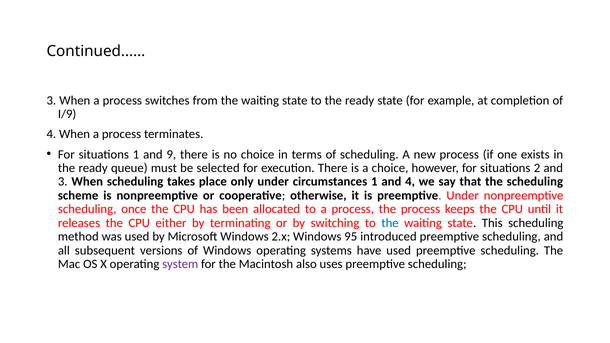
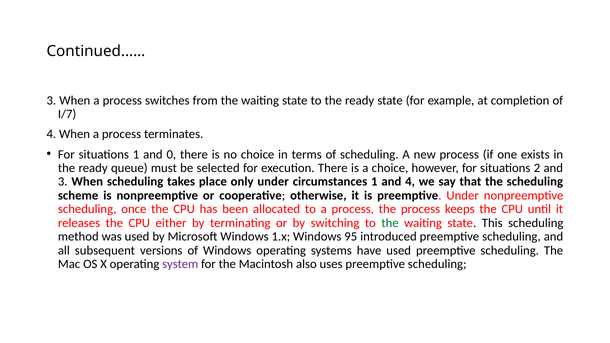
I/9: I/9 -> I/7
9: 9 -> 0
the at (390, 223) colour: blue -> green
2.x: 2.x -> 1.x
